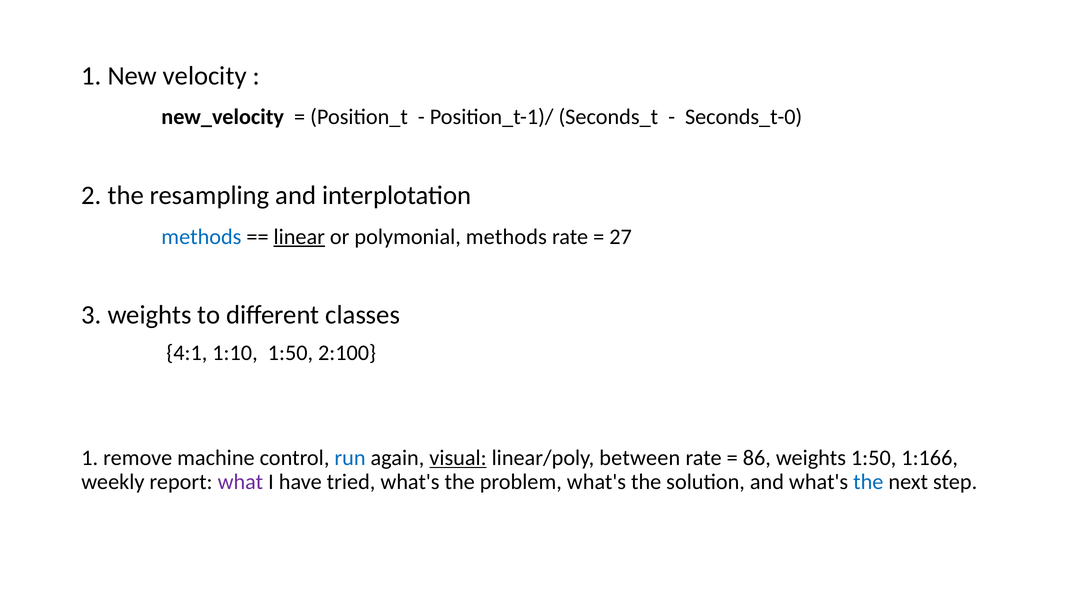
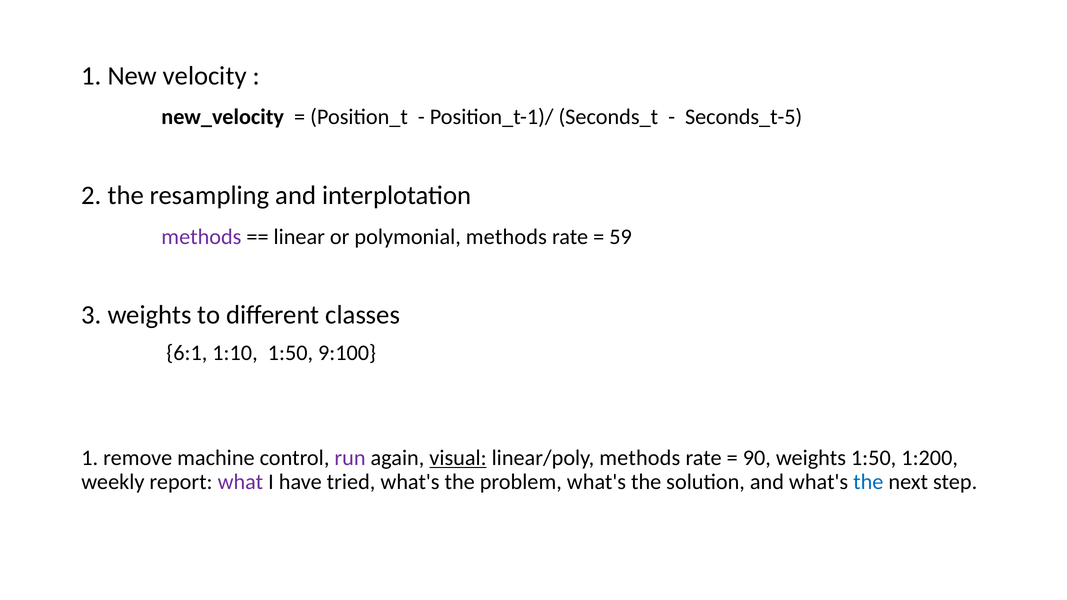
Seconds_t-0: Seconds_t-0 -> Seconds_t-5
methods at (201, 237) colour: blue -> purple
linear underline: present -> none
27: 27 -> 59
4:1: 4:1 -> 6:1
2:100: 2:100 -> 9:100
run colour: blue -> purple
linear/poly between: between -> methods
86: 86 -> 90
1:166: 1:166 -> 1:200
